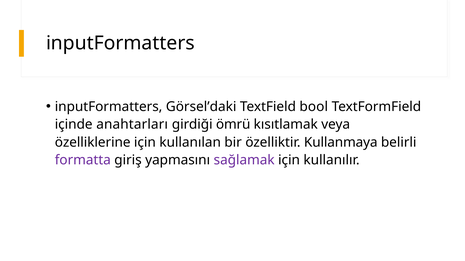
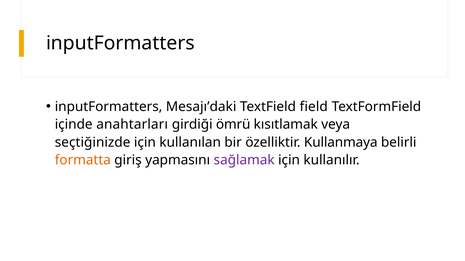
Görsel’daki: Görsel’daki -> Mesajı’daki
bool: bool -> field
özelliklerine: özelliklerine -> seçtiğinizde
formatta colour: purple -> orange
